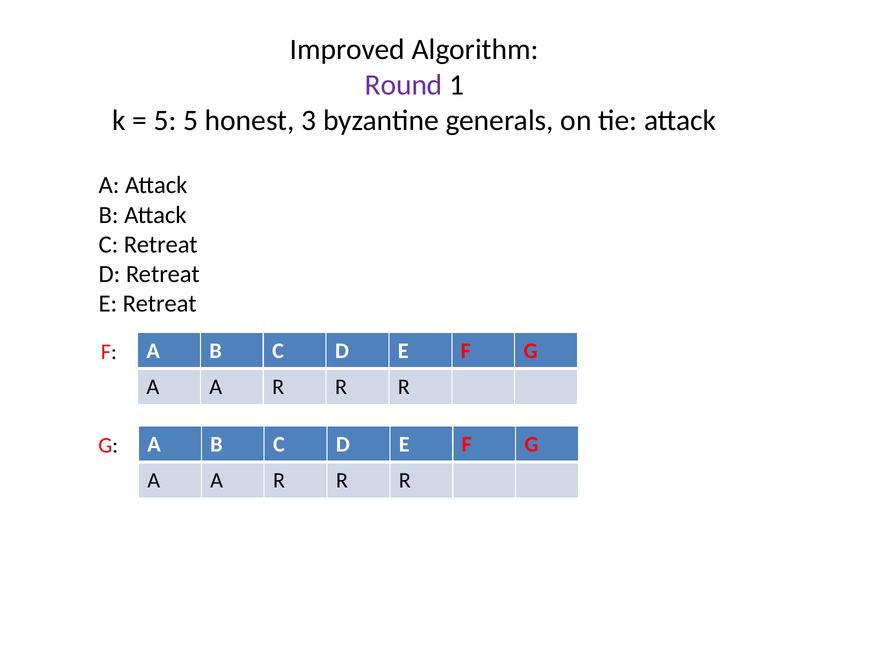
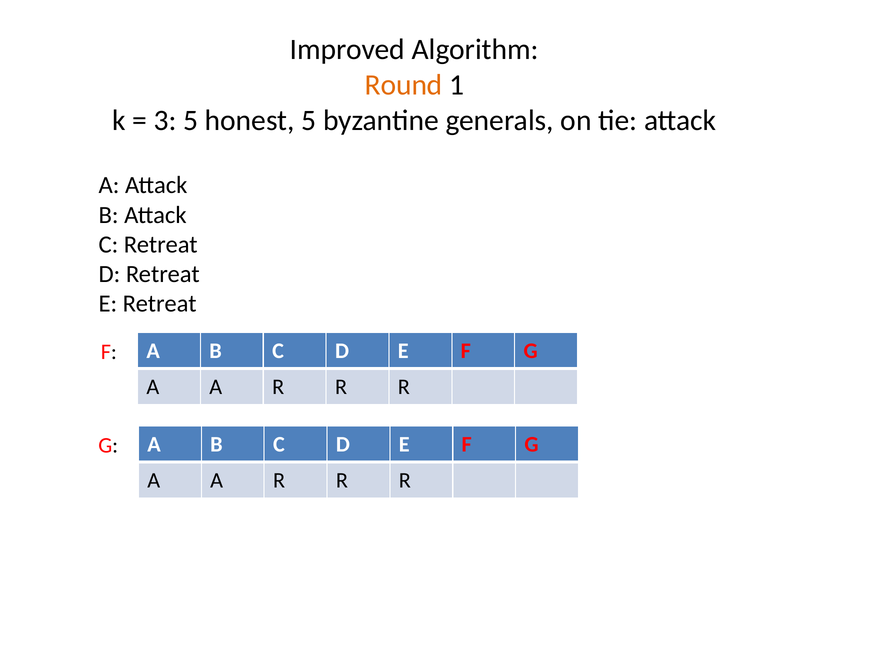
Round colour: purple -> orange
5 at (165, 120): 5 -> 3
honest 3: 3 -> 5
